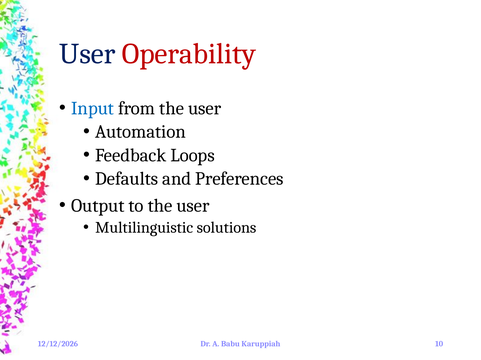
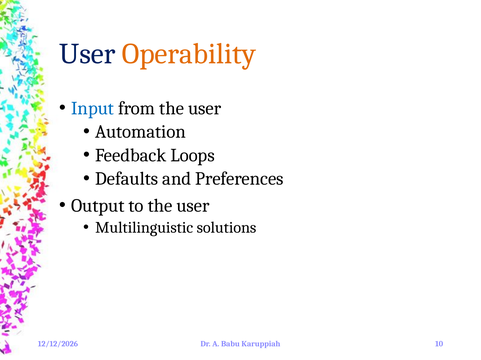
Operability colour: red -> orange
